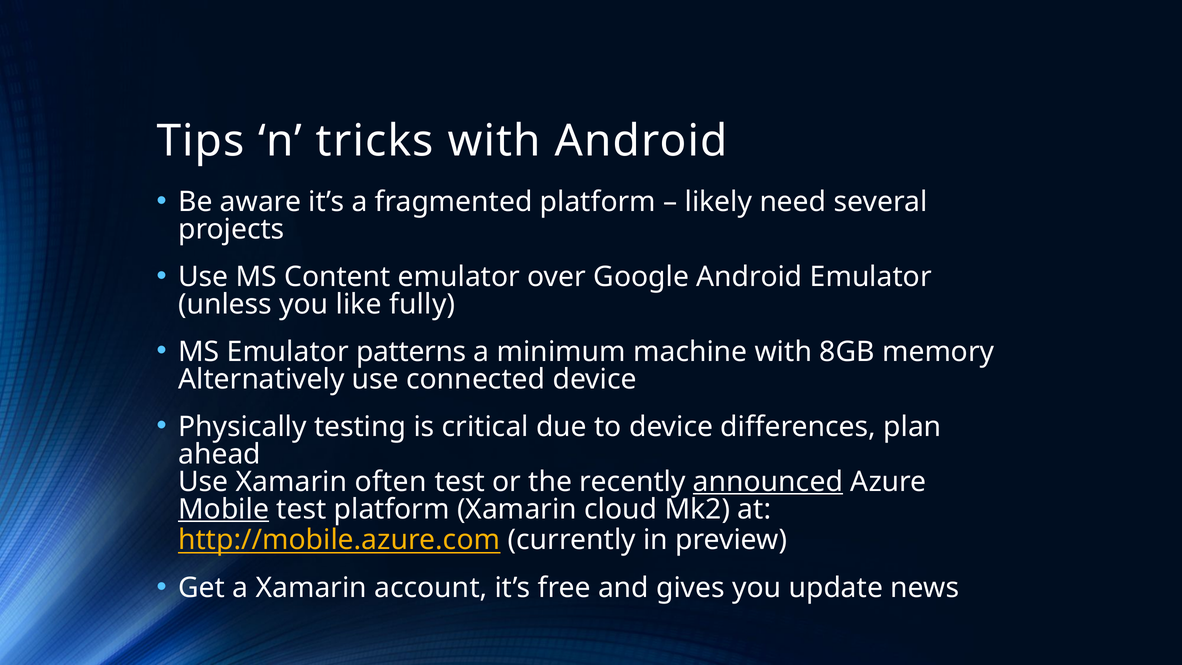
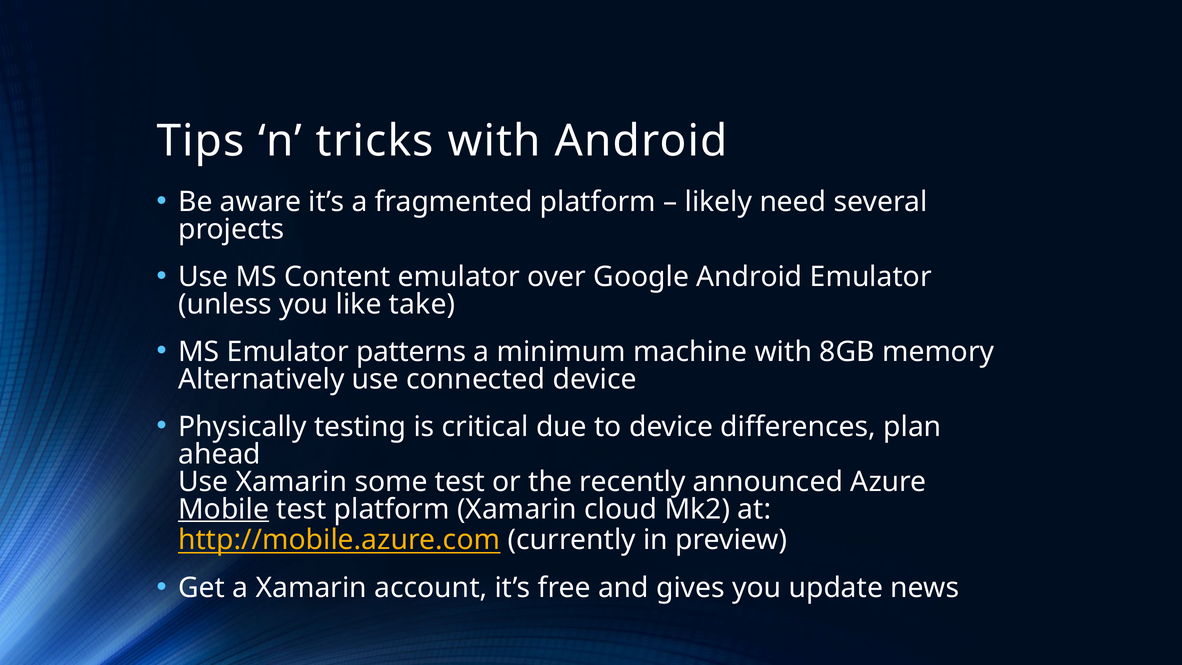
fully: fully -> take
often: often -> some
announced underline: present -> none
